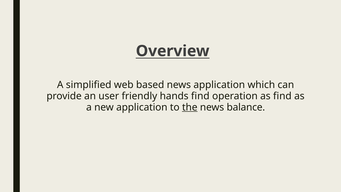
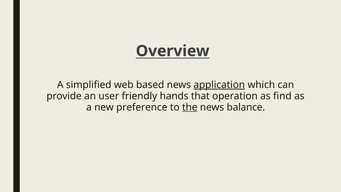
application at (219, 85) underline: none -> present
hands find: find -> that
new application: application -> preference
